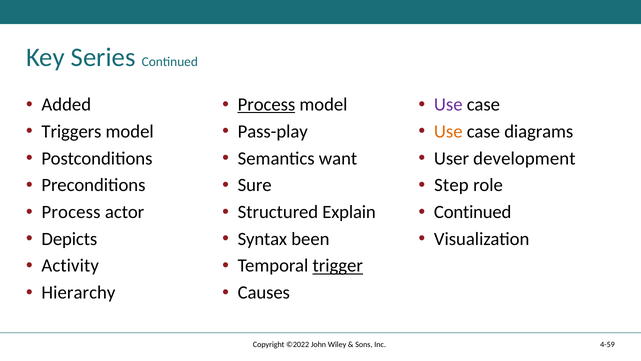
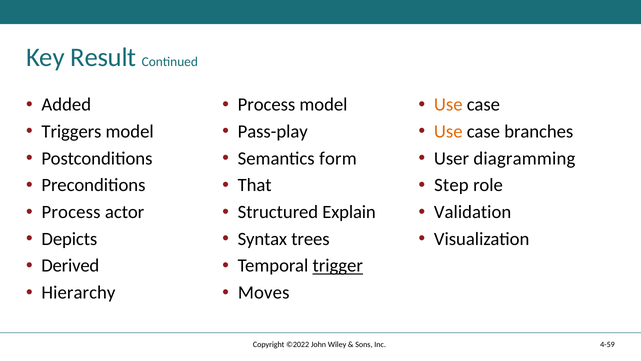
Series: Series -> Result
Process at (266, 104) underline: present -> none
Use at (448, 104) colour: purple -> orange
diagrams: diagrams -> branches
want: want -> form
development: development -> diagramming
Sure: Sure -> That
Continued at (473, 212): Continued -> Validation
been: been -> trees
Activity: Activity -> Derived
Causes: Causes -> Moves
